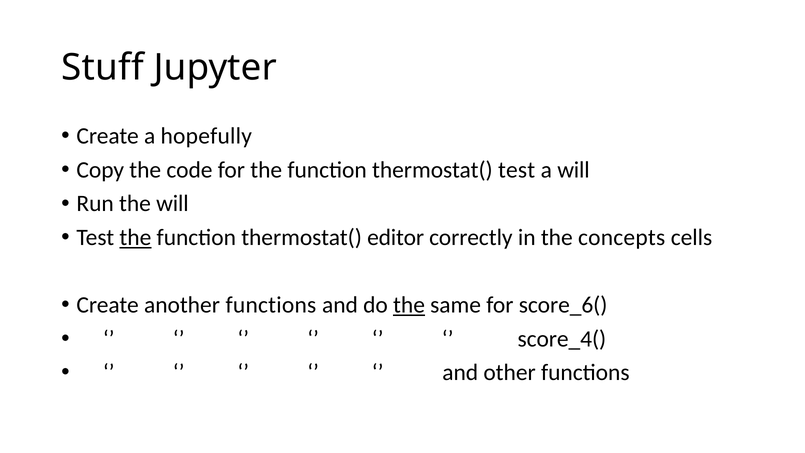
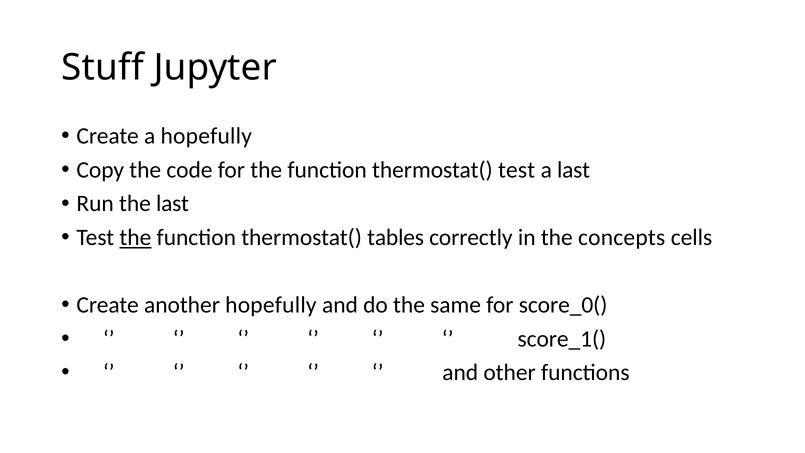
a will: will -> last
the will: will -> last
editor: editor -> tables
another functions: functions -> hopefully
the at (409, 305) underline: present -> none
score_6(: score_6( -> score_0(
score_4(: score_4( -> score_1(
